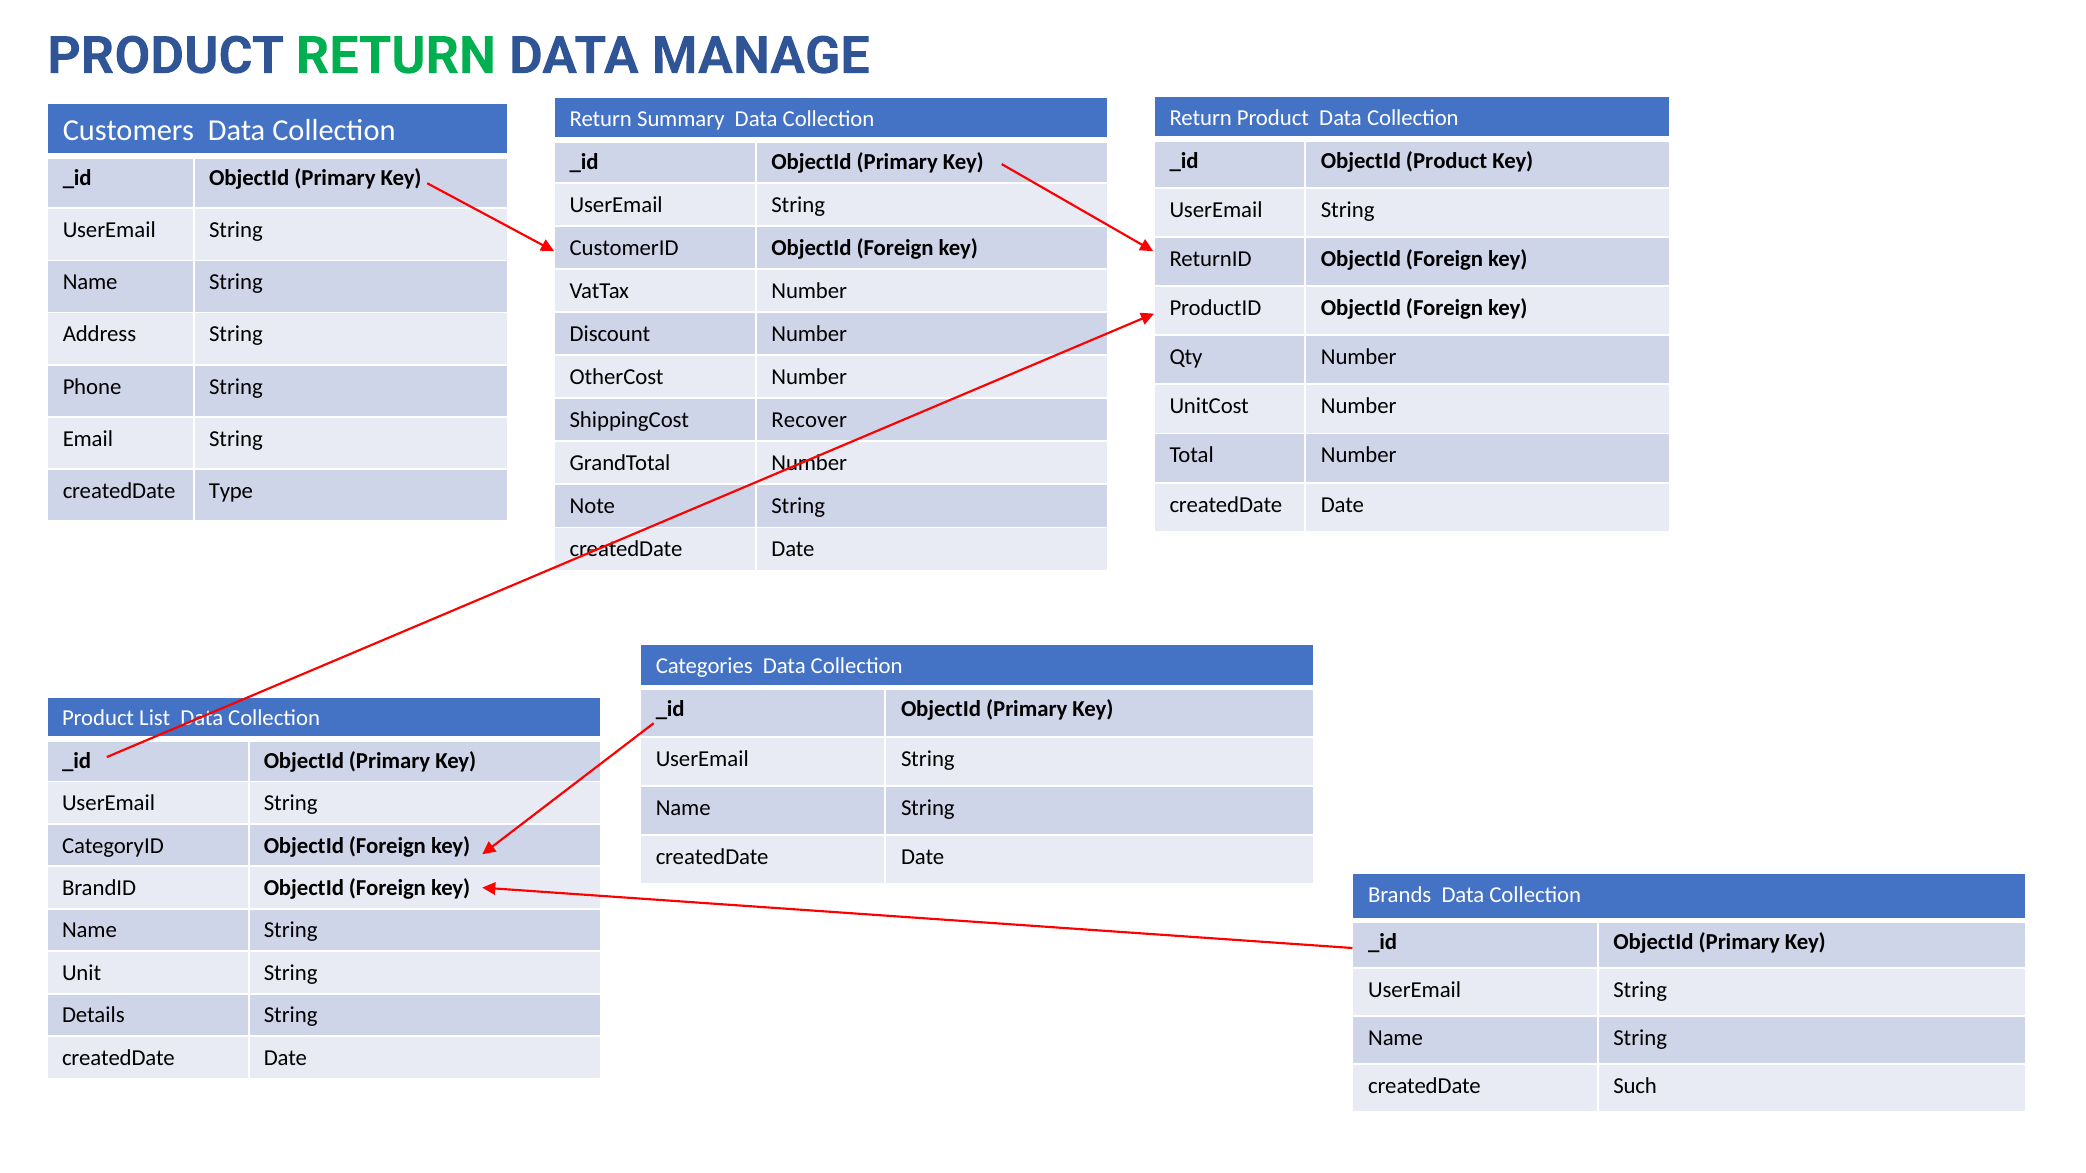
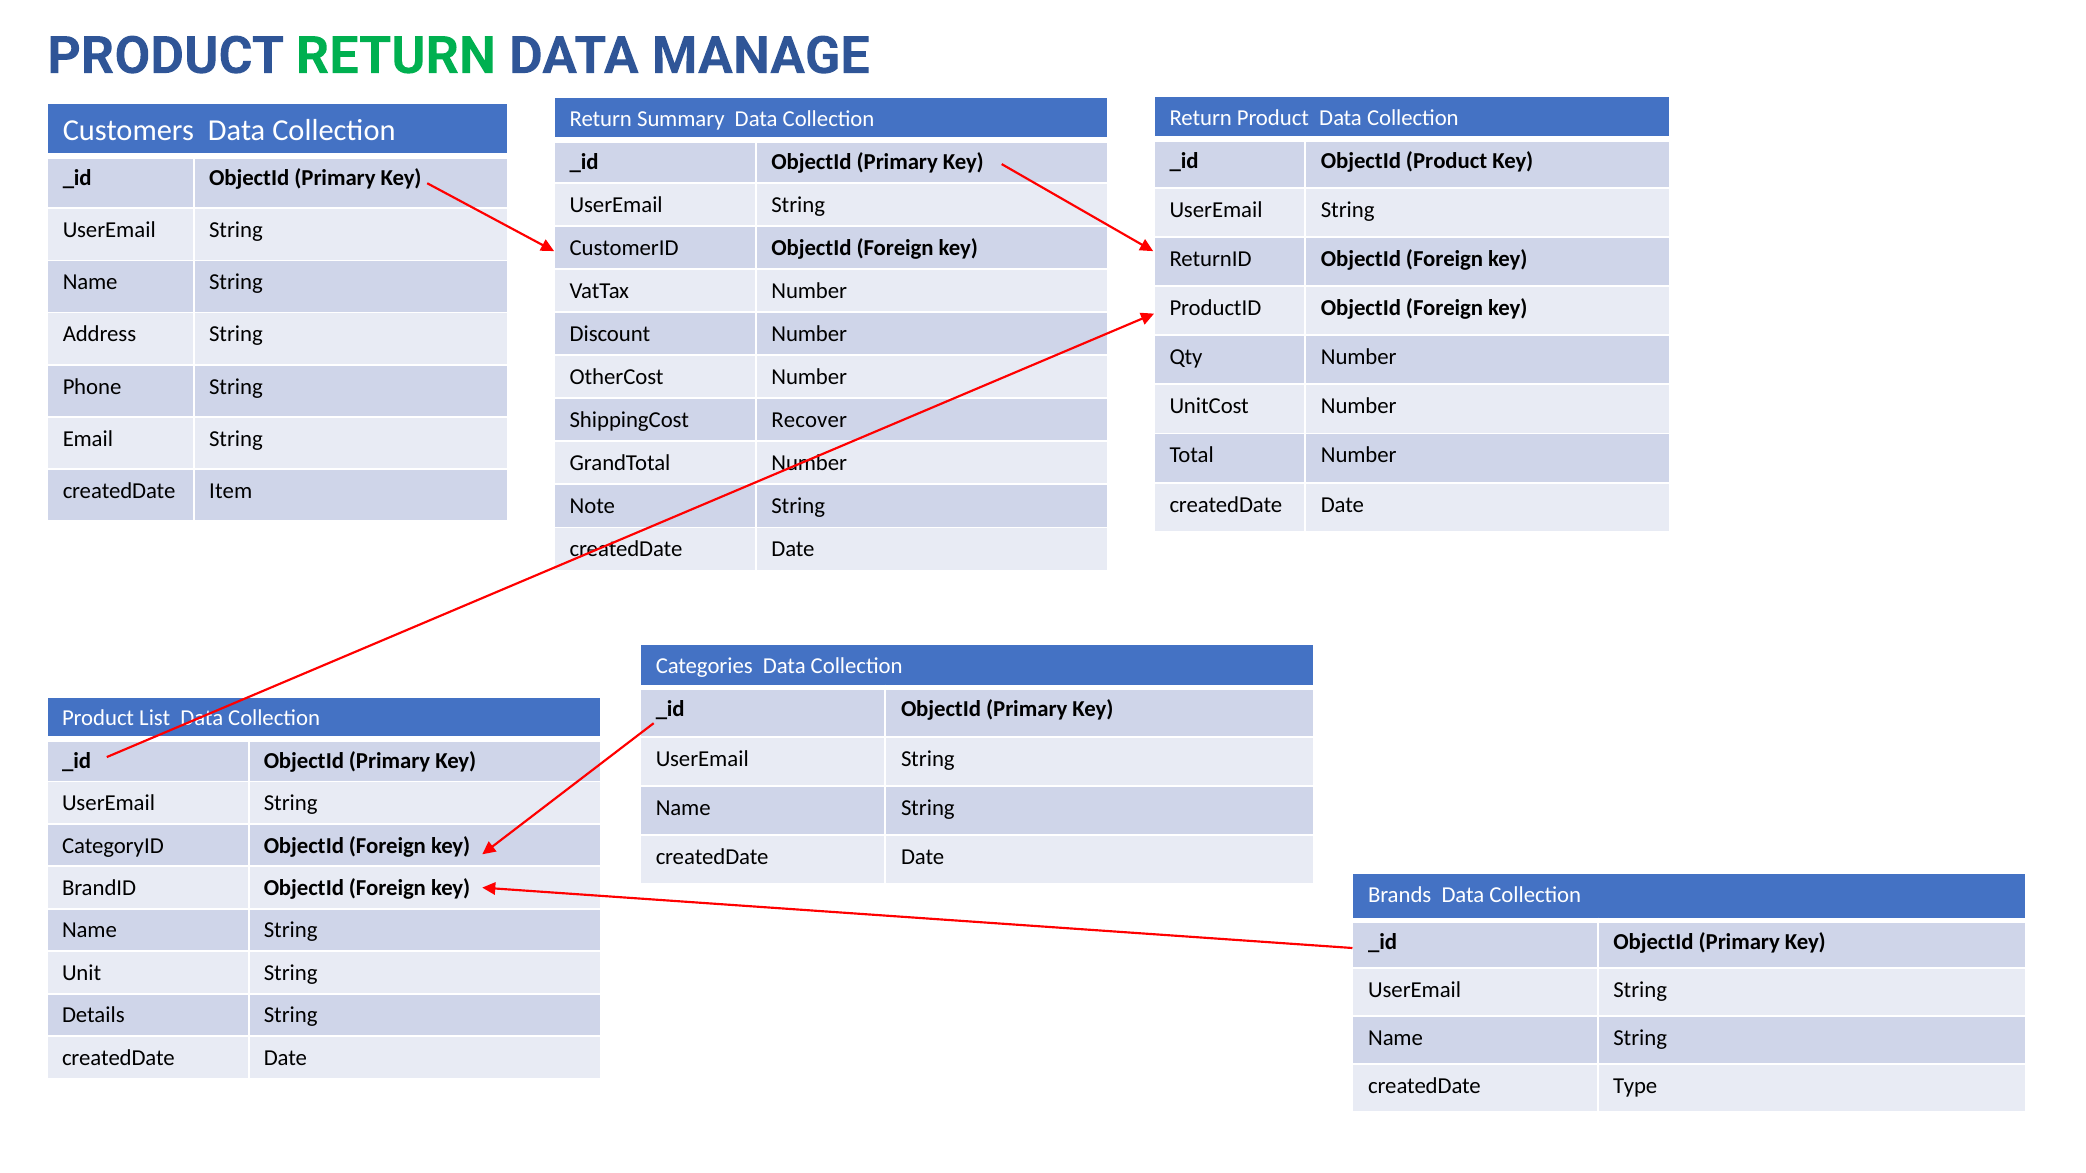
Type: Type -> Item
Such: Such -> Type
